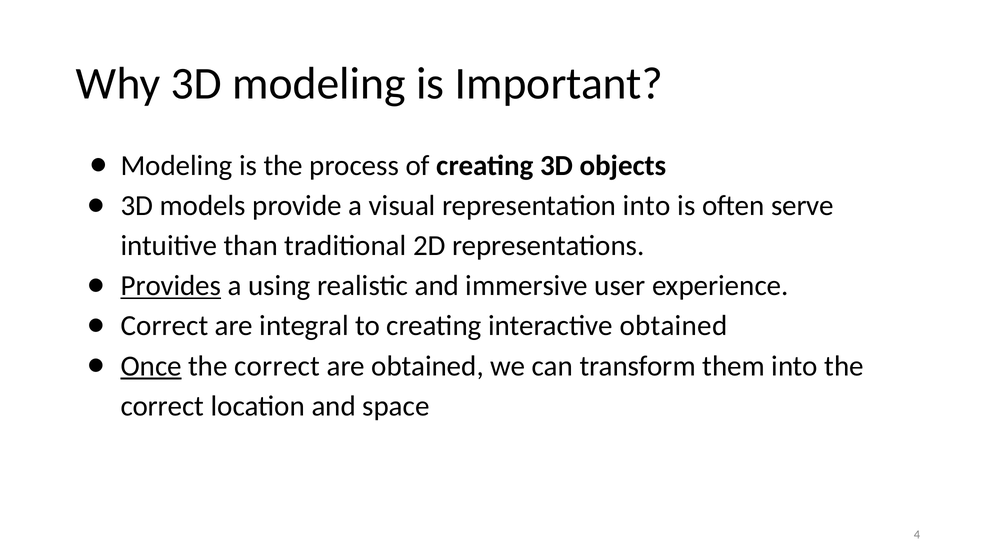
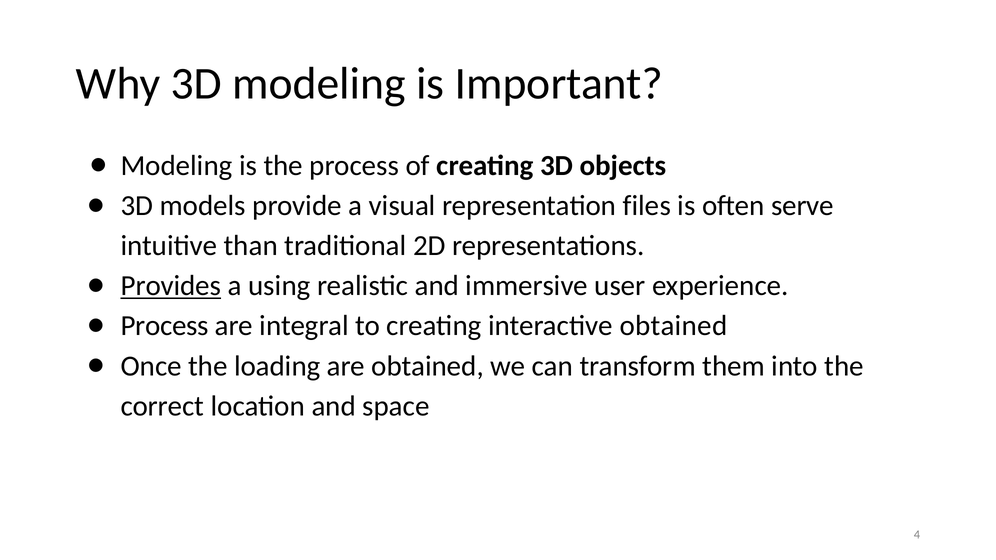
representation into: into -> files
Correct at (164, 326): Correct -> Process
Once underline: present -> none
correct at (277, 366): correct -> loading
